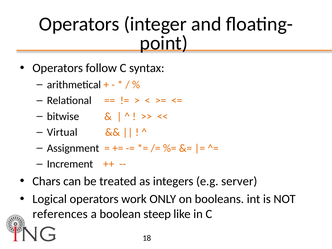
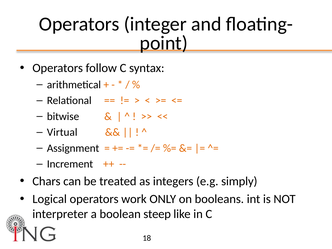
server: server -> simply
references: references -> interpreter
